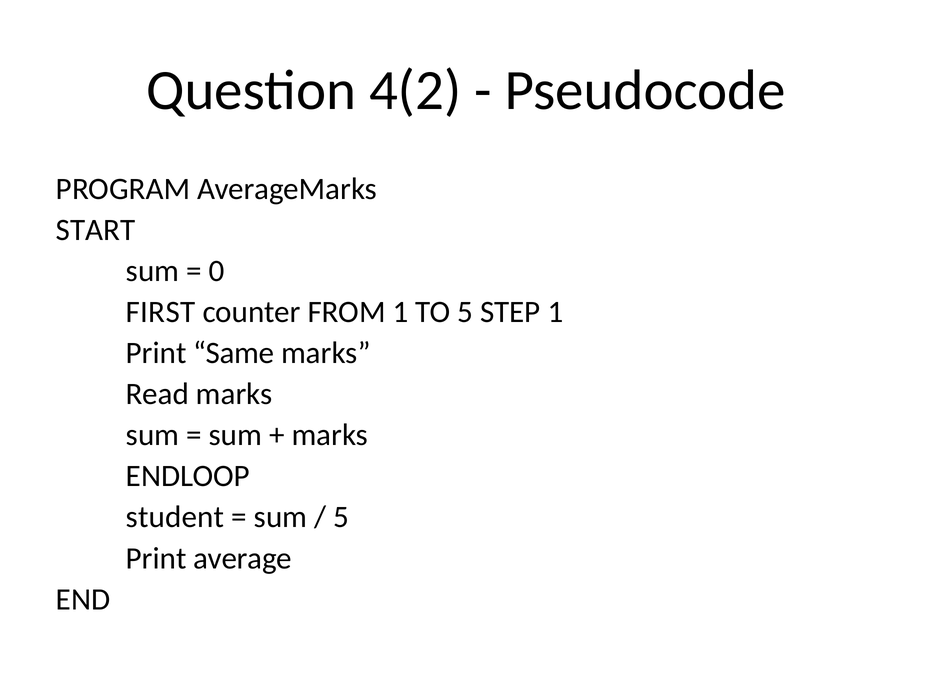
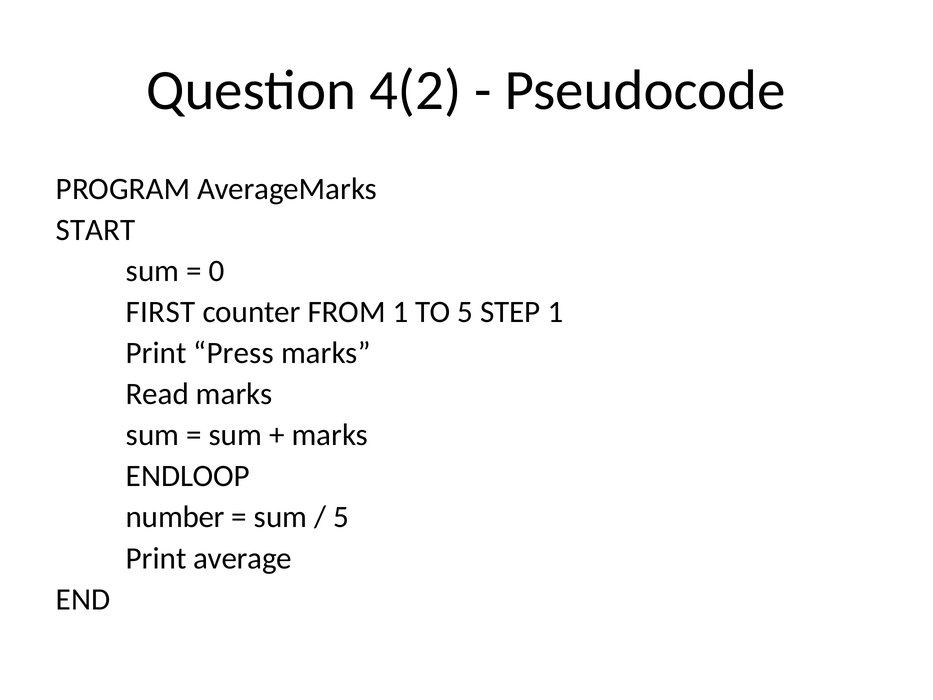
Same: Same -> Press
student: student -> number
